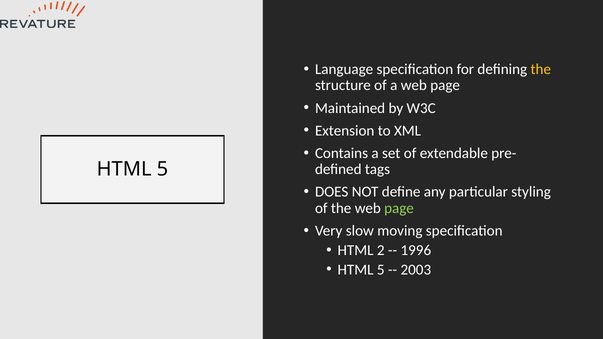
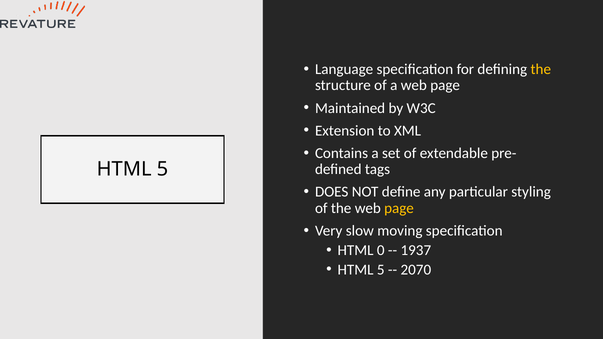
page at (399, 208) colour: light green -> yellow
2: 2 -> 0
1996: 1996 -> 1937
2003: 2003 -> 2070
